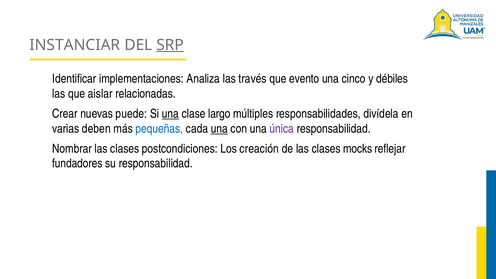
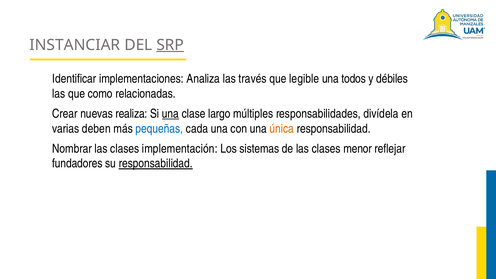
evento: evento -> legible
cinco: cinco -> todos
aislar: aislar -> como
puede: puede -> realiza
una at (219, 129) underline: present -> none
única colour: purple -> orange
postcondiciones: postcondiciones -> implementación
creación: creación -> sistemas
mocks: mocks -> menor
responsabilidad at (156, 164) underline: none -> present
